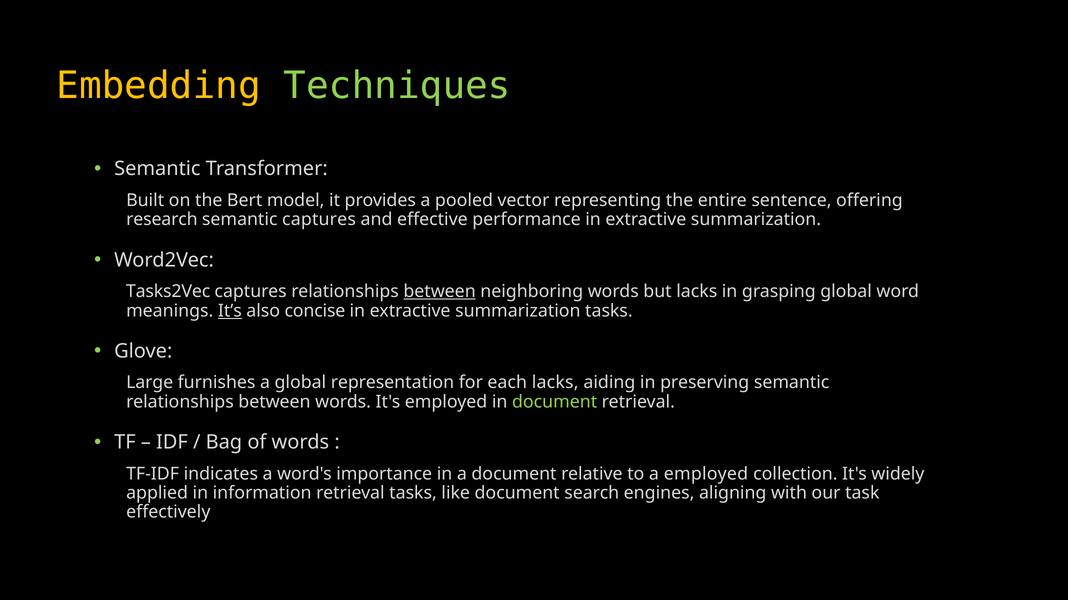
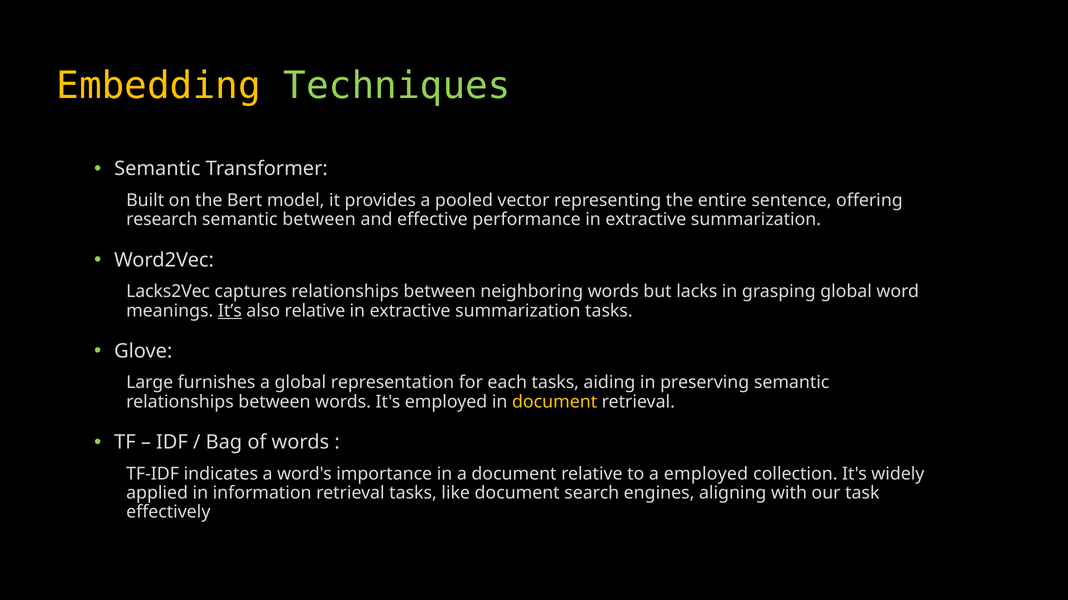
semantic captures: captures -> between
Tasks2Vec: Tasks2Vec -> Lacks2Vec
between at (440, 292) underline: present -> none
also concise: concise -> relative
each lacks: lacks -> tasks
document at (555, 402) colour: light green -> yellow
